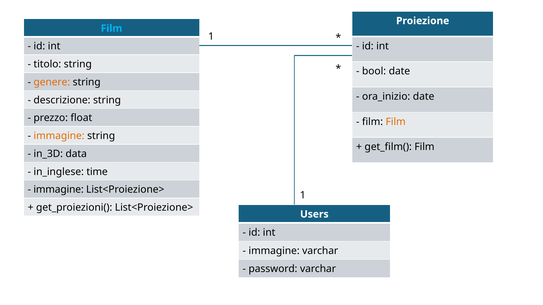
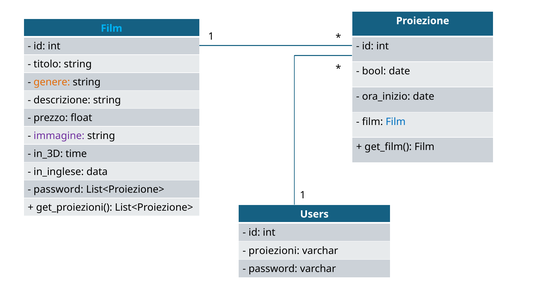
Film at (396, 122) colour: orange -> blue
immagine at (59, 136) colour: orange -> purple
data: data -> time
time: time -> data
immagine at (59, 190): immagine -> password
immagine at (274, 251): immagine -> proiezioni
